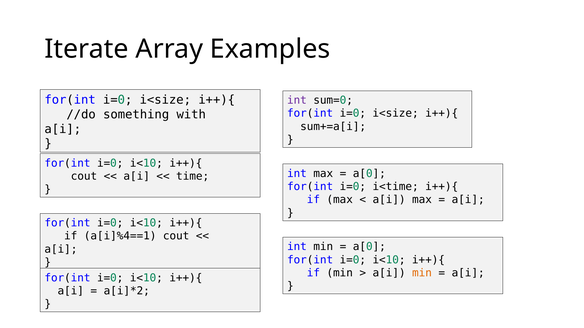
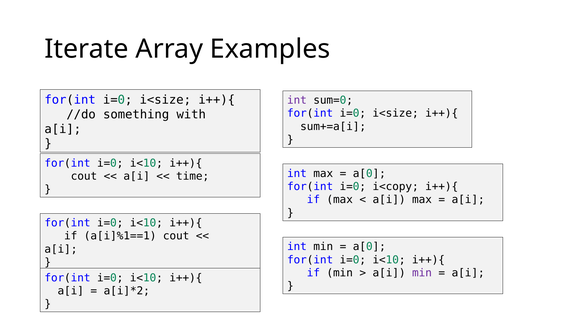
i<time: i<time -> i<copy
a[i]%4==1: a[i]%4==1 -> a[i]%1==1
min at (422, 273) colour: orange -> purple
